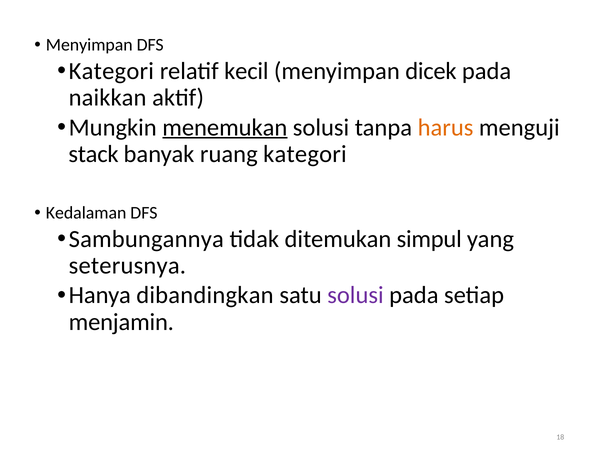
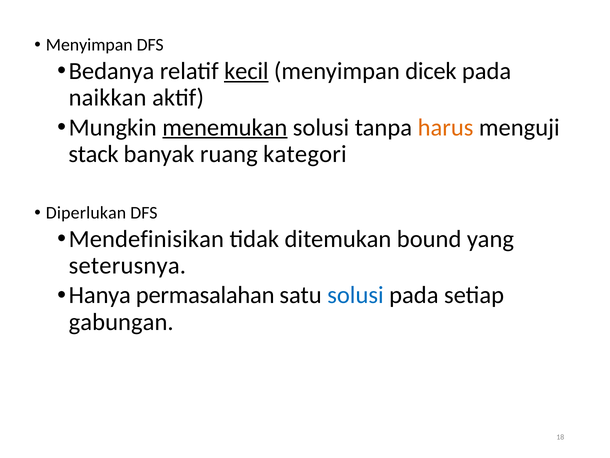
Kategori at (111, 71): Kategori -> Bedanya
kecil underline: none -> present
Kedalaman: Kedalaman -> Diperlukan
Sambungannya: Sambungannya -> Mendefinisikan
simpul: simpul -> bound
dibandingkan: dibandingkan -> permasalahan
solusi at (355, 295) colour: purple -> blue
menjamin: menjamin -> gabungan
